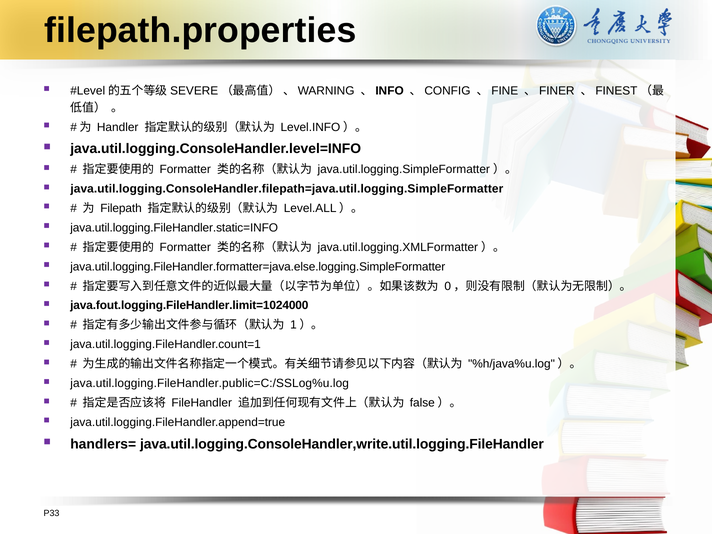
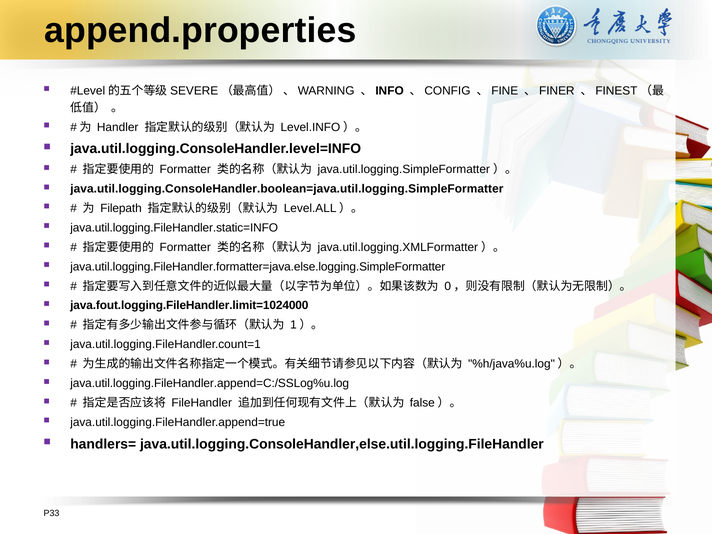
filepath.properties: filepath.properties -> append.properties
java.util.logging.ConsoleHandler.filepath=java.util.logging.SimpleFormatter: java.util.logging.ConsoleHandler.filepath=java.util.logging.SimpleFormatter -> java.util.logging.ConsoleHandler.boolean=java.util.logging.SimpleFormatter
java.util.logging.FileHandler.public=C:/SSLog%u.log: java.util.logging.FileHandler.public=C:/SSLog%u.log -> java.util.logging.FileHandler.append=C:/SSLog%u.log
java.util.logging.ConsoleHandler,write.util.logging.FileHandler: java.util.logging.ConsoleHandler,write.util.logging.FileHandler -> java.util.logging.ConsoleHandler,else.util.logging.FileHandler
